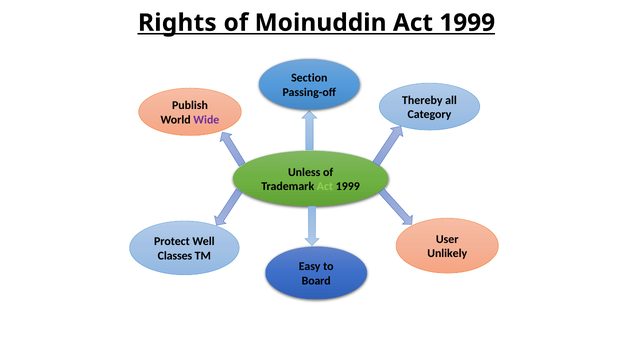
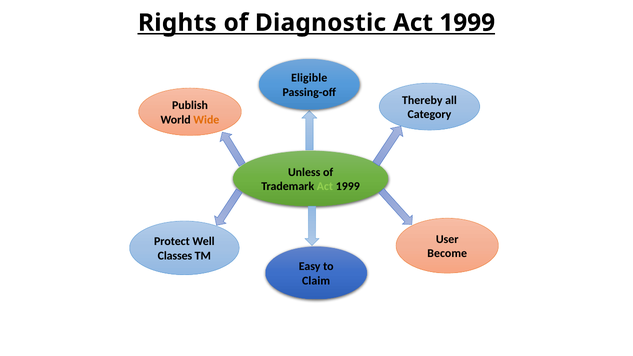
Moinuddin: Moinuddin -> Diagnostic
Section: Section -> Eligible
Wide colour: purple -> orange
Unlikely: Unlikely -> Become
Board: Board -> Claim
